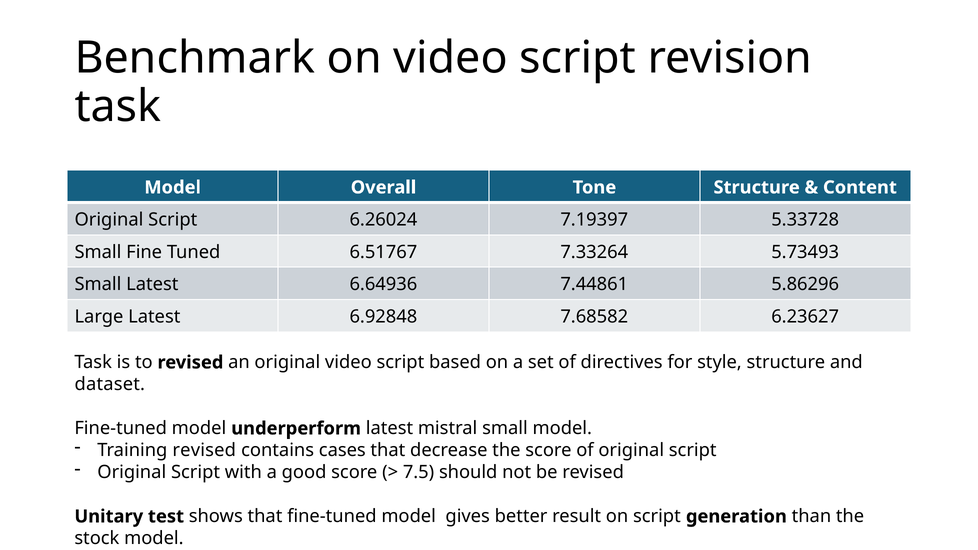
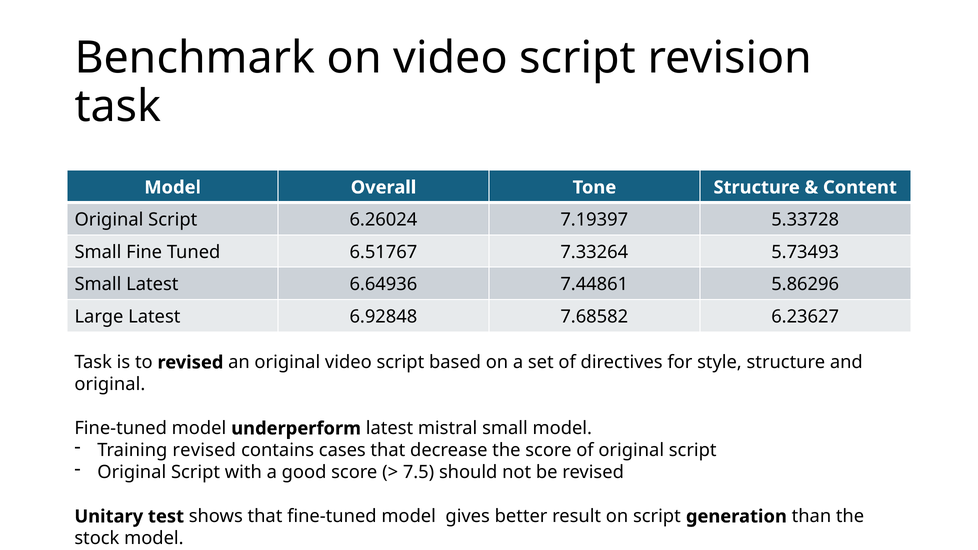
dataset at (110, 385): dataset -> original
